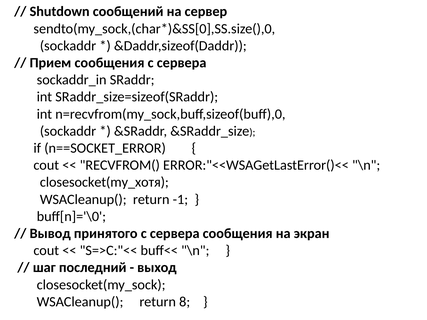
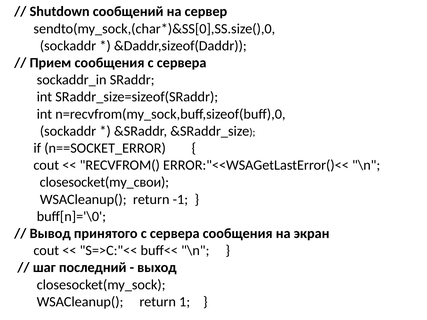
closesocket(my_хотя: closesocket(my_хотя -> closesocket(my_свои
8: 8 -> 1
